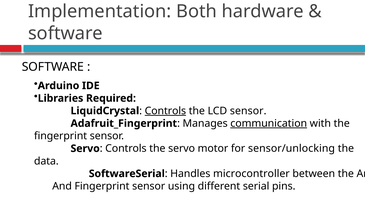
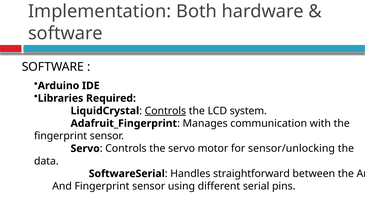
LCD sensor: sensor -> system
communication underline: present -> none
microcontroller: microcontroller -> straightforward
